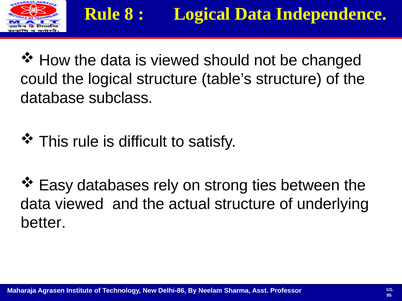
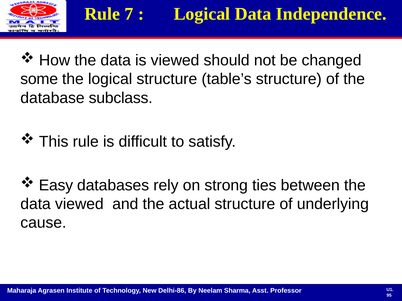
8: 8 -> 7
could: could -> some
better: better -> cause
